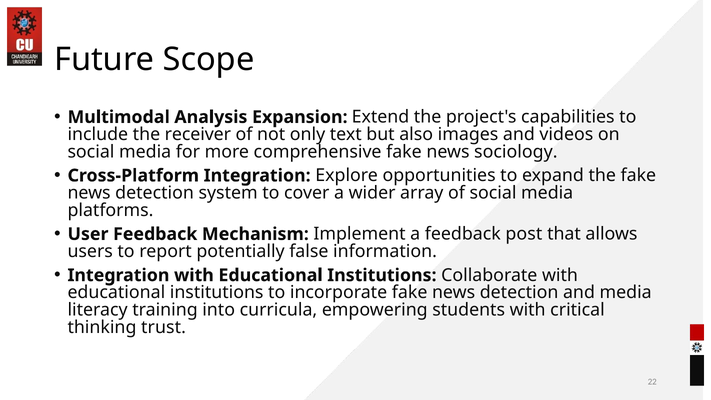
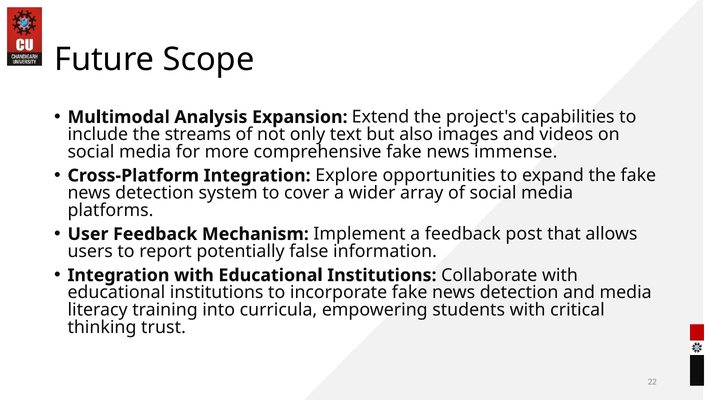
receiver: receiver -> streams
sociology: sociology -> immense
